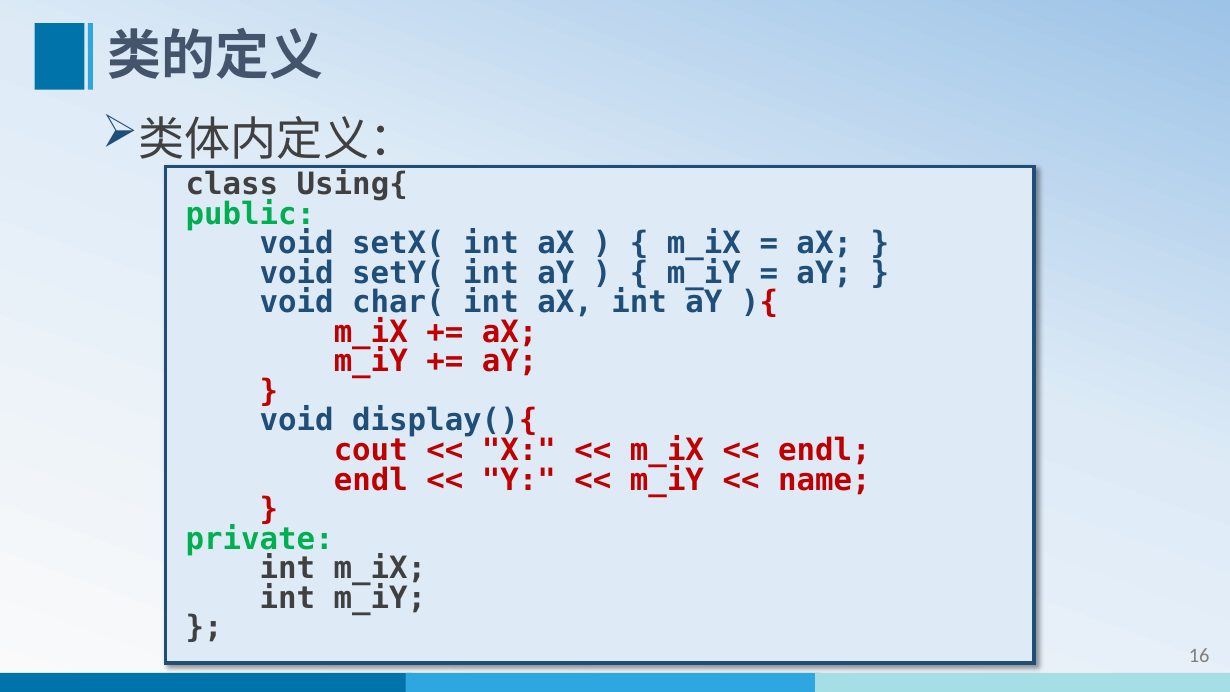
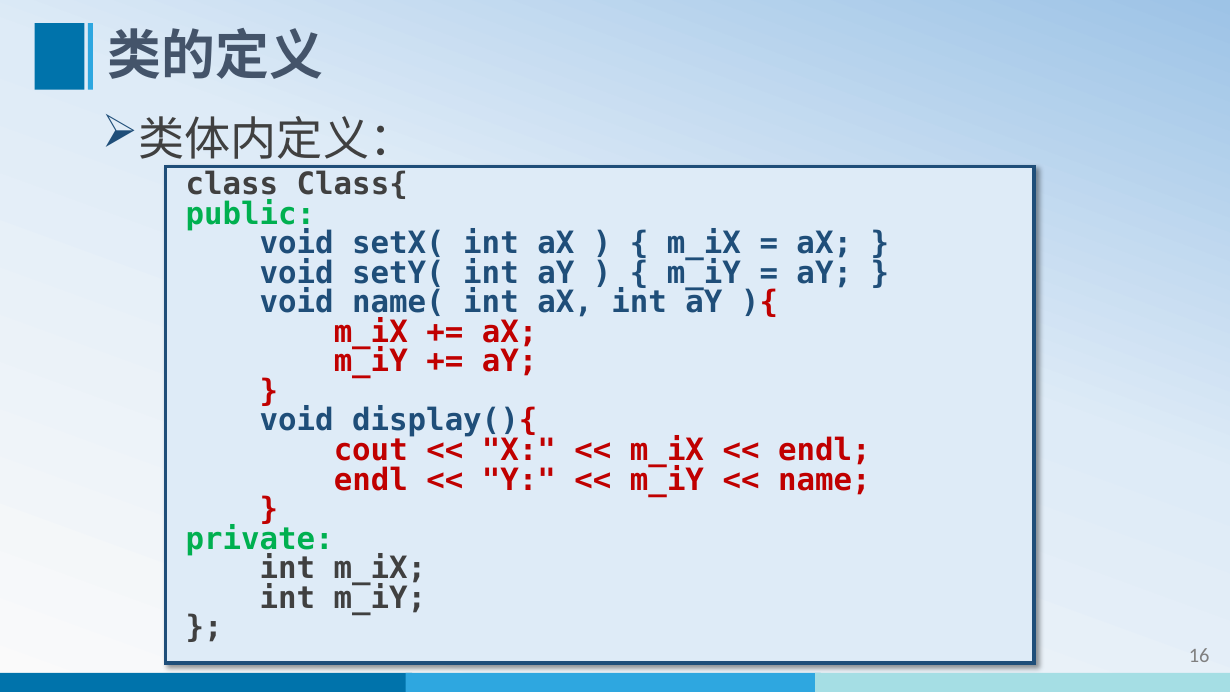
Using{: Using{ -> Class{
char(: char( -> name(
